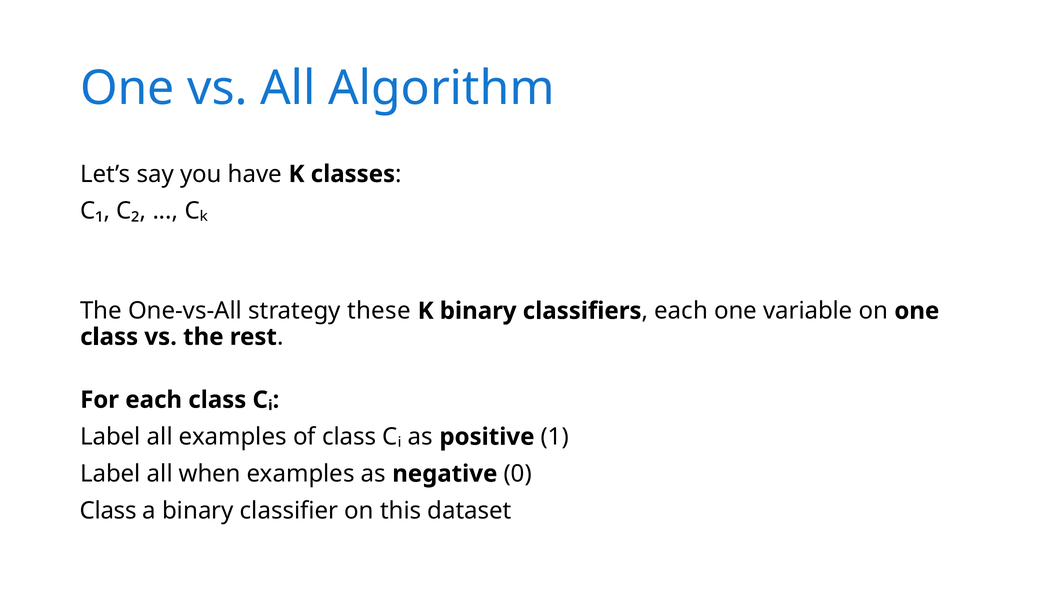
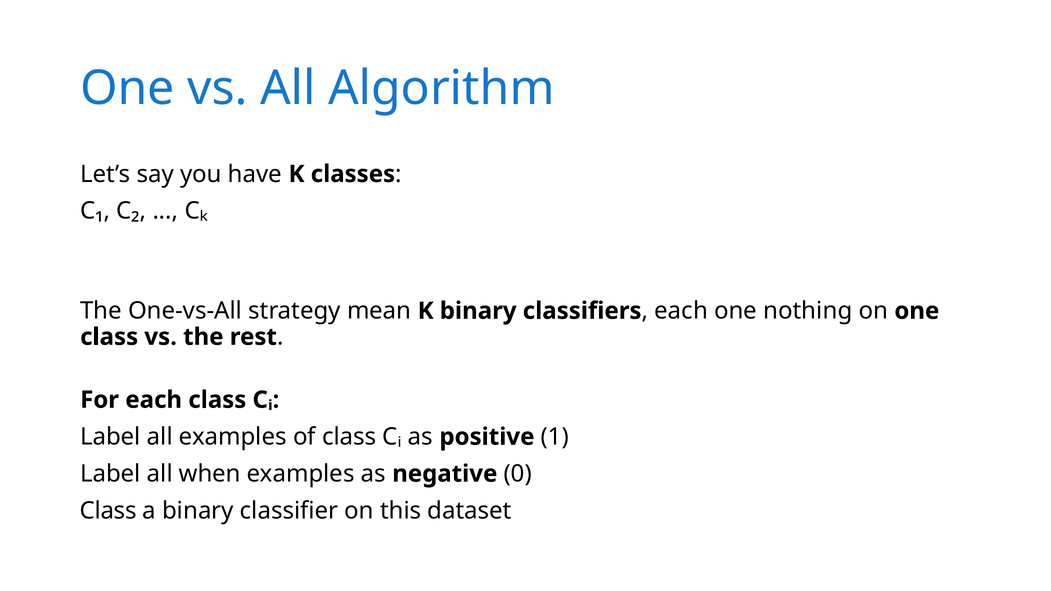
these: these -> mean
variable: variable -> nothing
